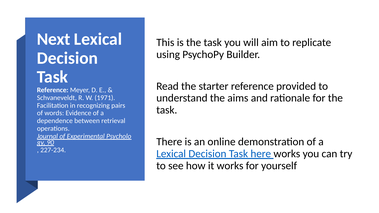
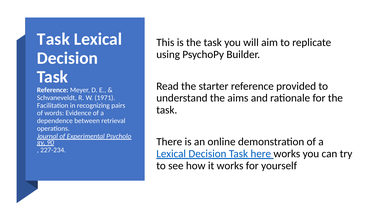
Next at (54, 39): Next -> Task
